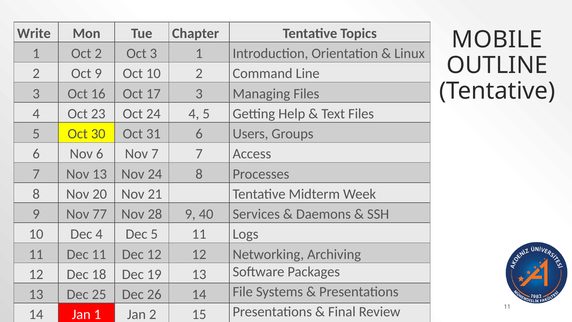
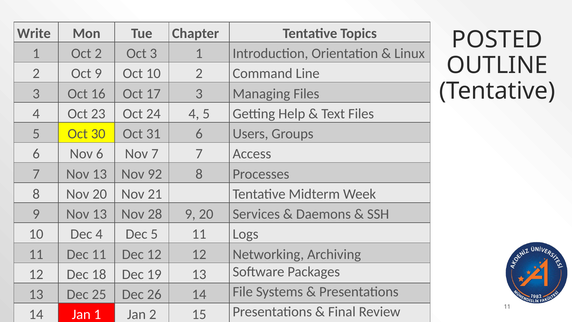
MOBILE: MOBILE -> POSTED
Nov 24: 24 -> 92
9 Nov 77: 77 -> 13
9 40: 40 -> 20
